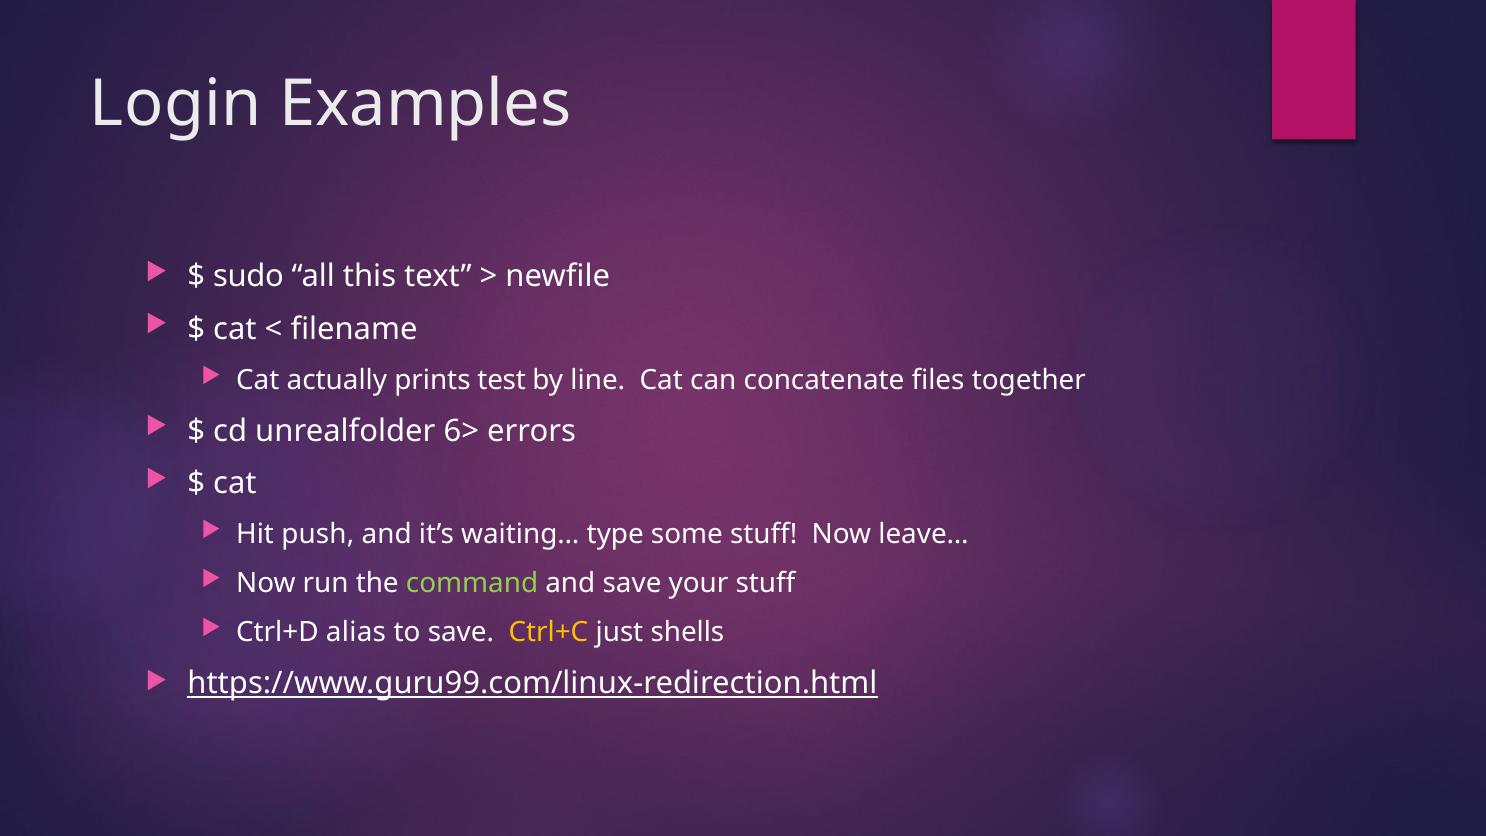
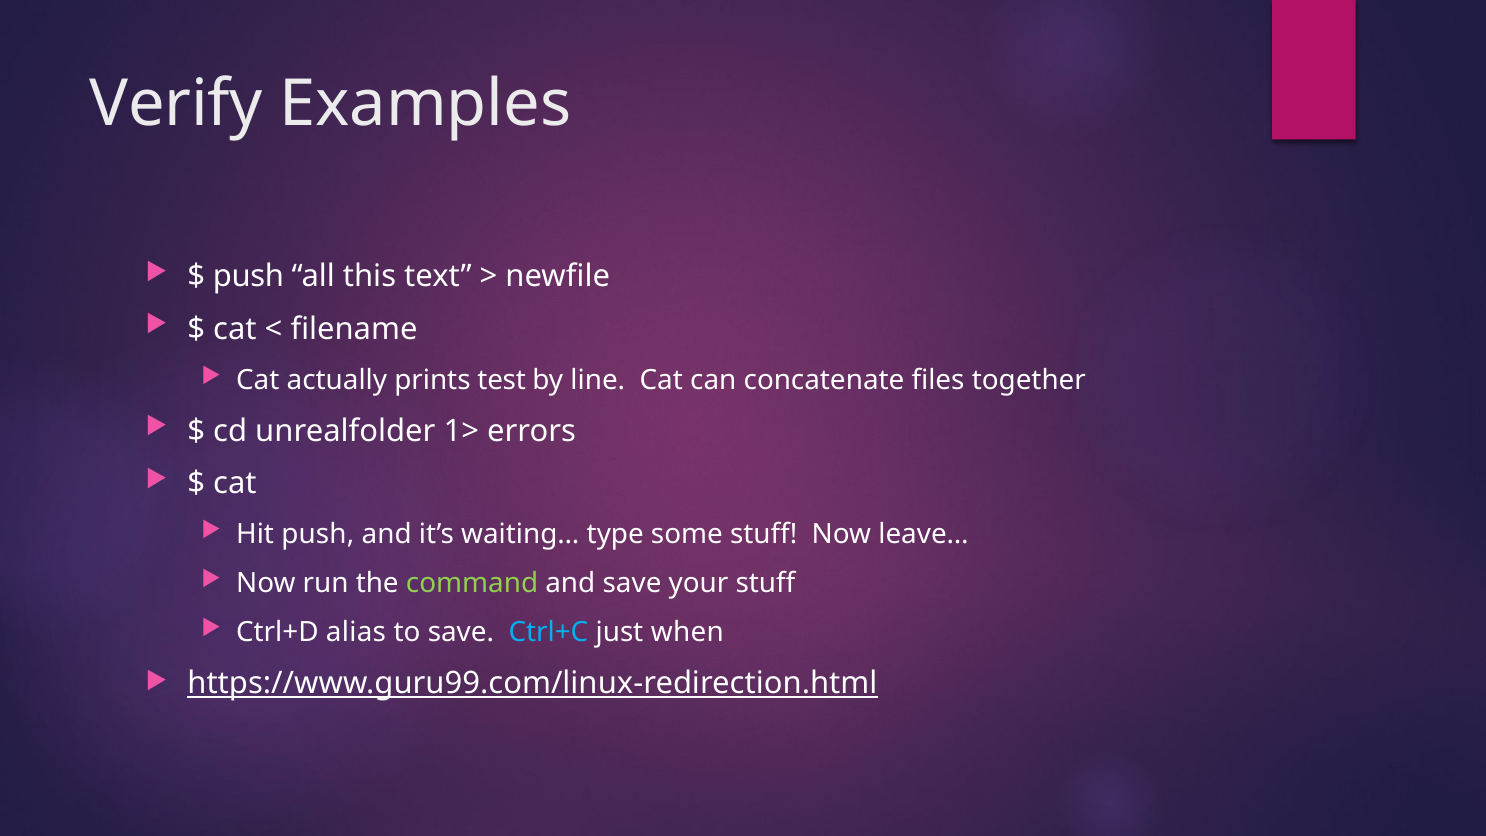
Login: Login -> Verify
sudo at (248, 277): sudo -> push
6>: 6> -> 1>
Ctrl+C colour: yellow -> light blue
shells: shells -> when
